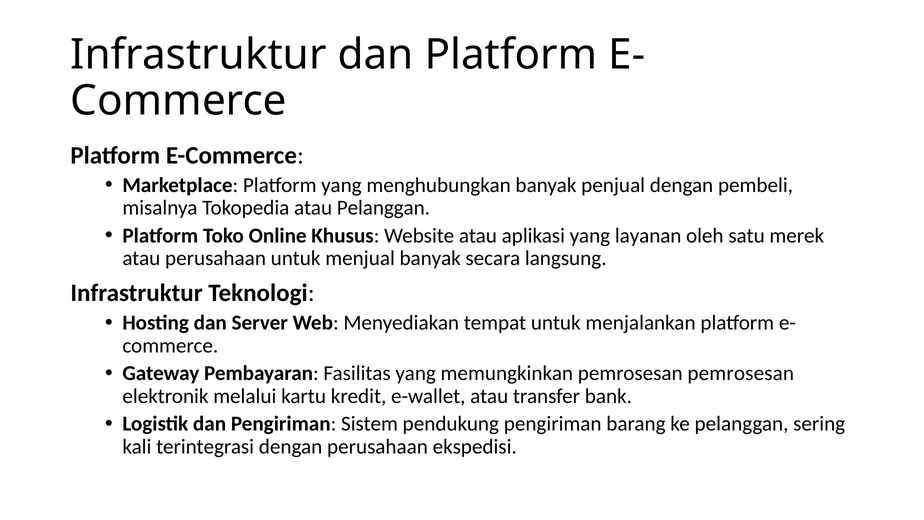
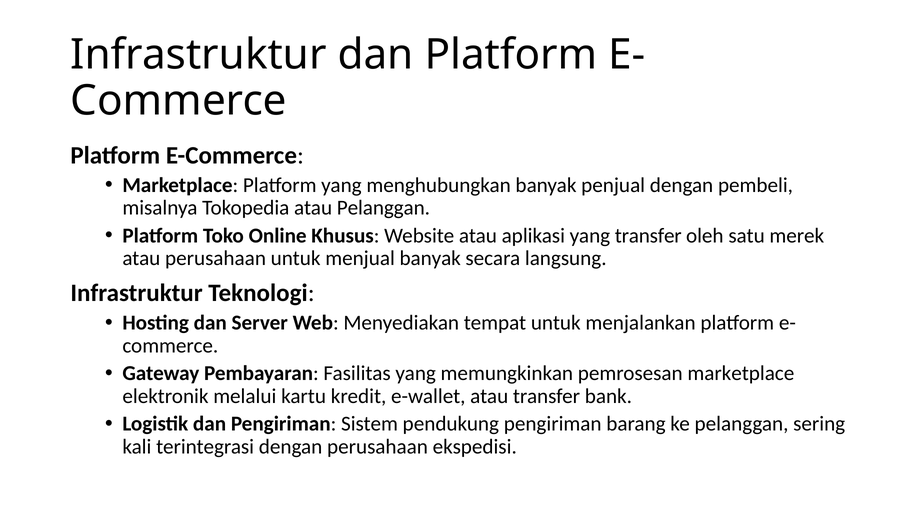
yang layanan: layanan -> transfer
pemrosesan pemrosesan: pemrosesan -> marketplace
